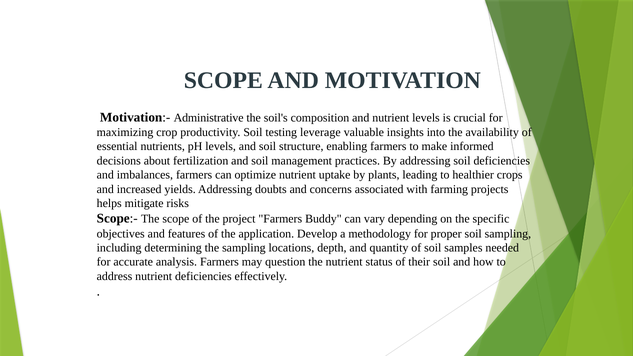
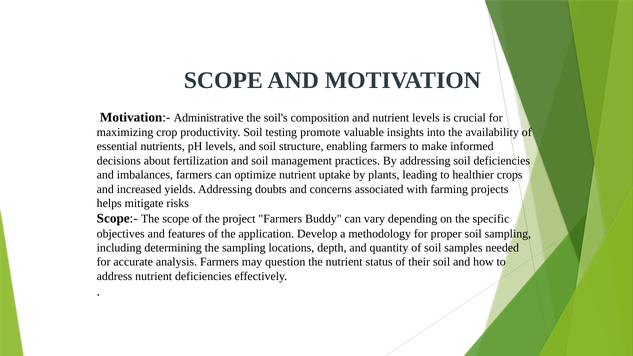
leverage: leverage -> promote
